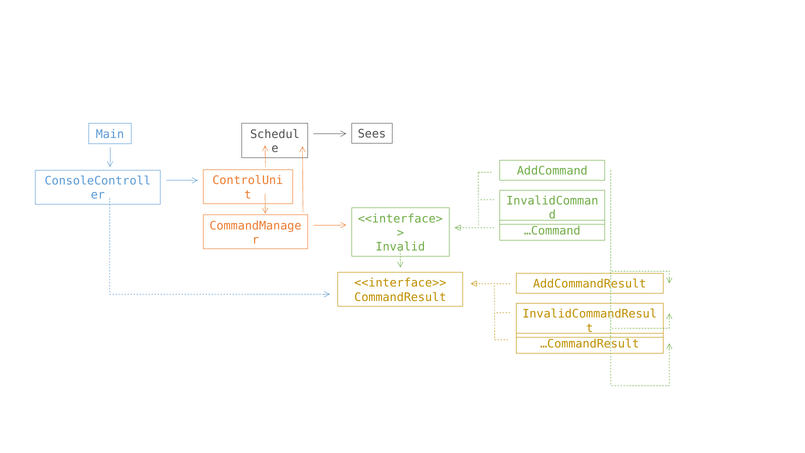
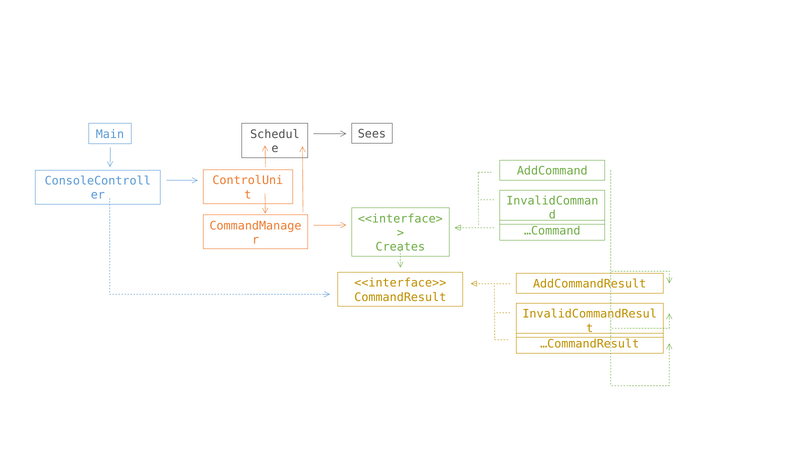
Invalid: Invalid -> Creates
